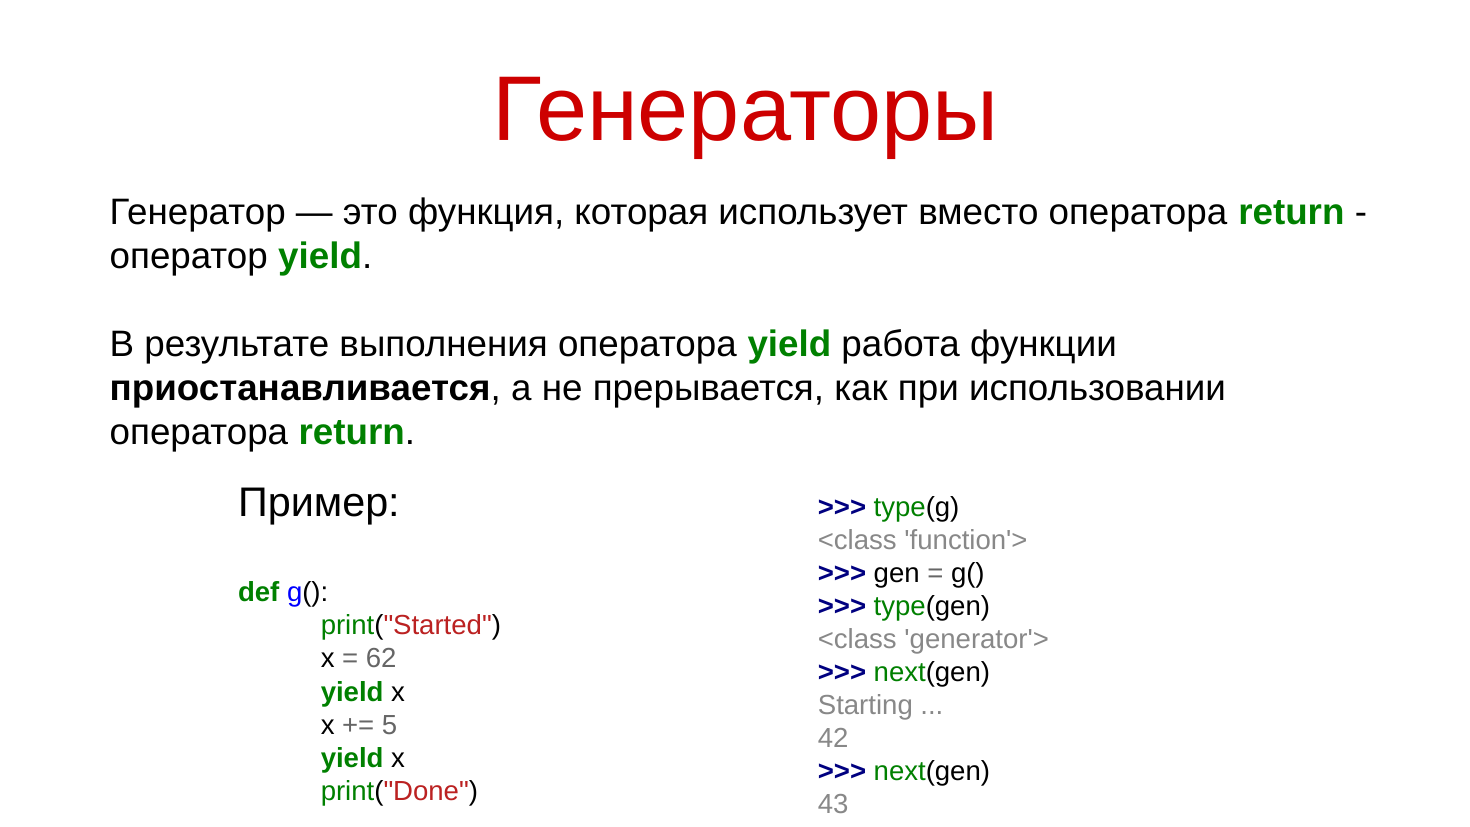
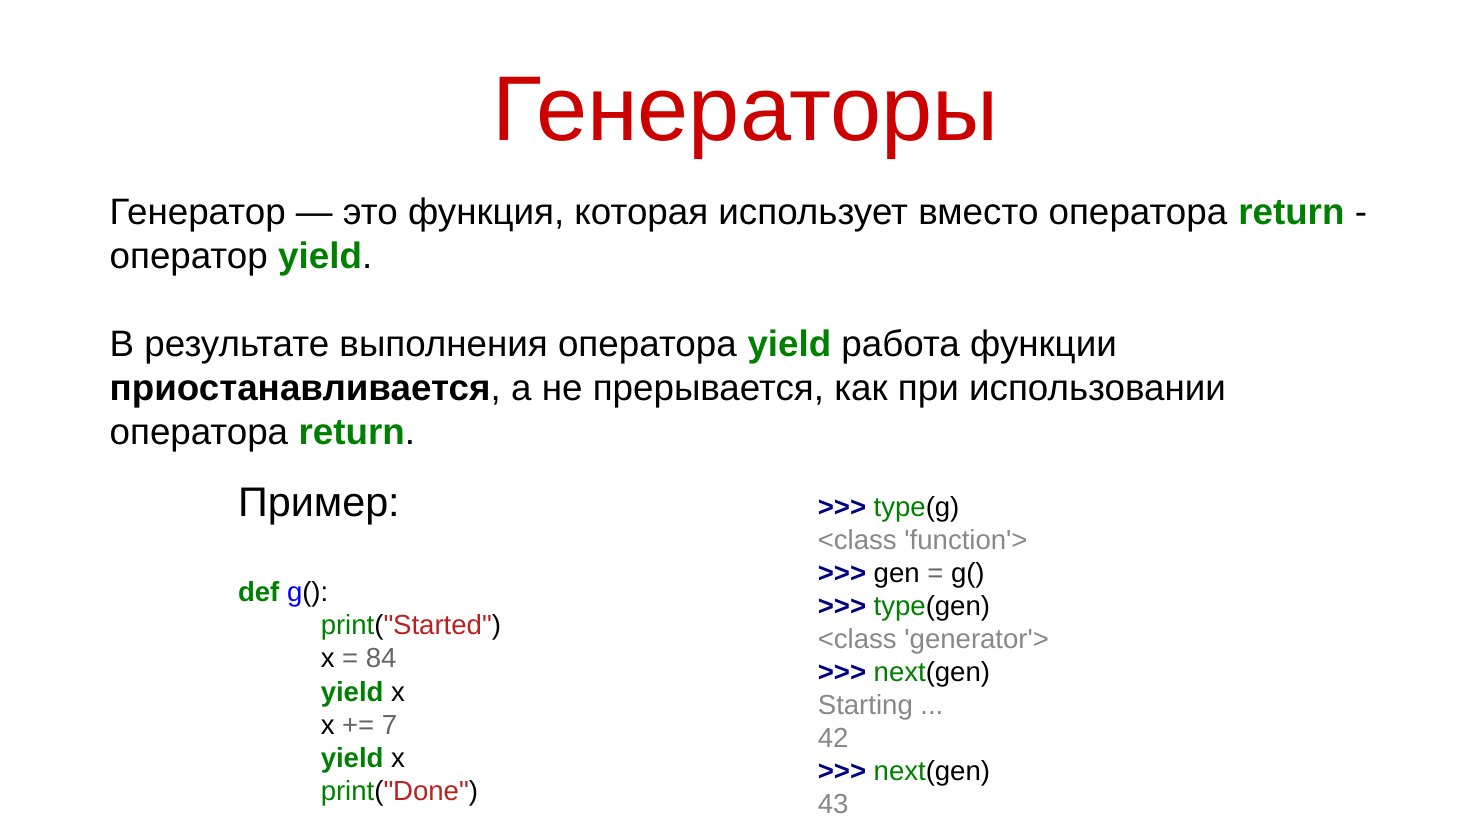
62: 62 -> 84
5: 5 -> 7
